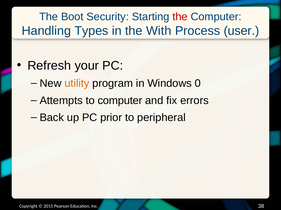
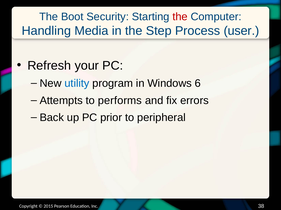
Types: Types -> Media
With: With -> Step
utility colour: orange -> blue
0: 0 -> 6
to computer: computer -> performs
